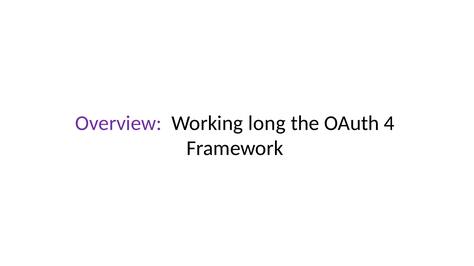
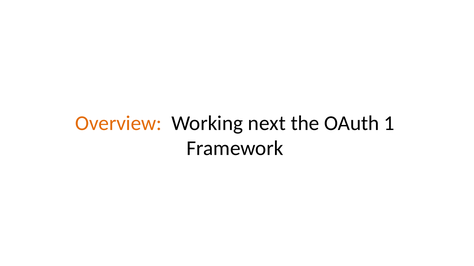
Overview colour: purple -> orange
long: long -> next
4: 4 -> 1
